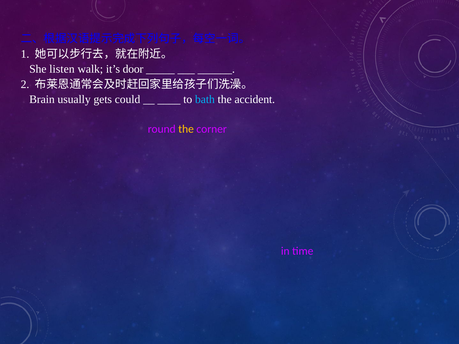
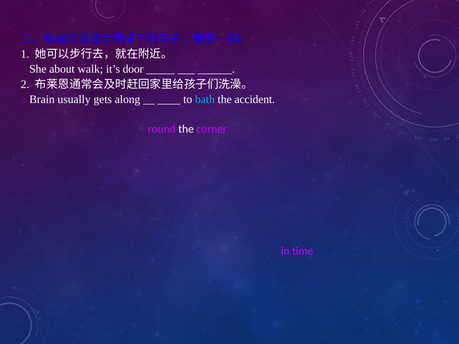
listen: listen -> about
could: could -> along
the at (186, 129) colour: yellow -> white
